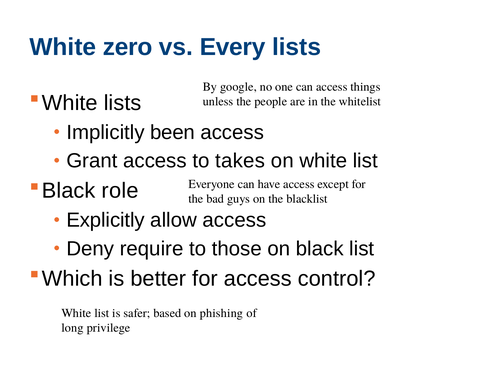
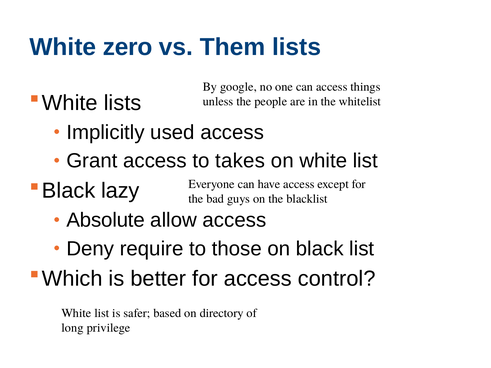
Every: Every -> Them
been: been -> used
role: role -> lazy
Explicitly: Explicitly -> Absolute
phishing: phishing -> directory
